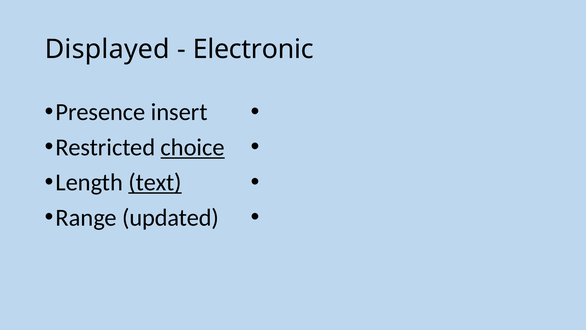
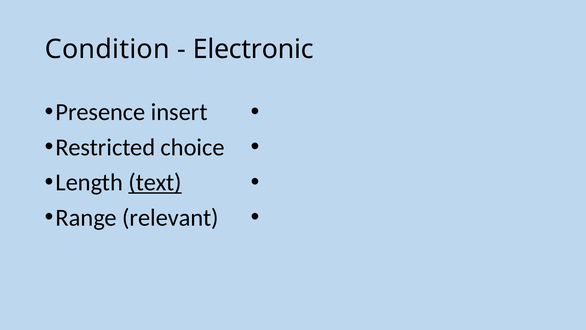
Displayed: Displayed -> Condition
choice underline: present -> none
updated: updated -> relevant
